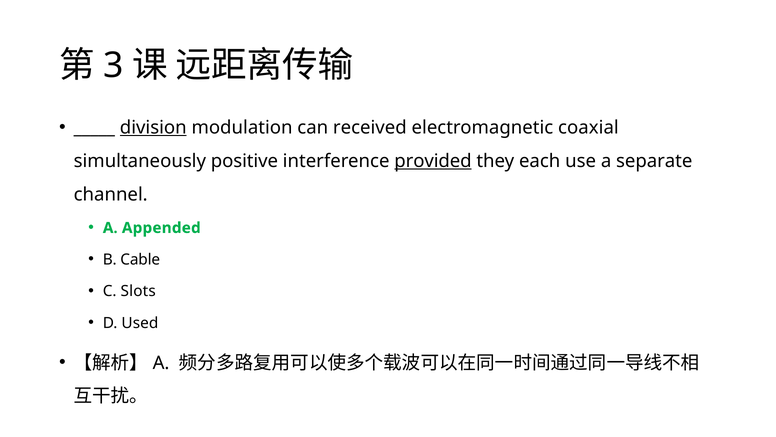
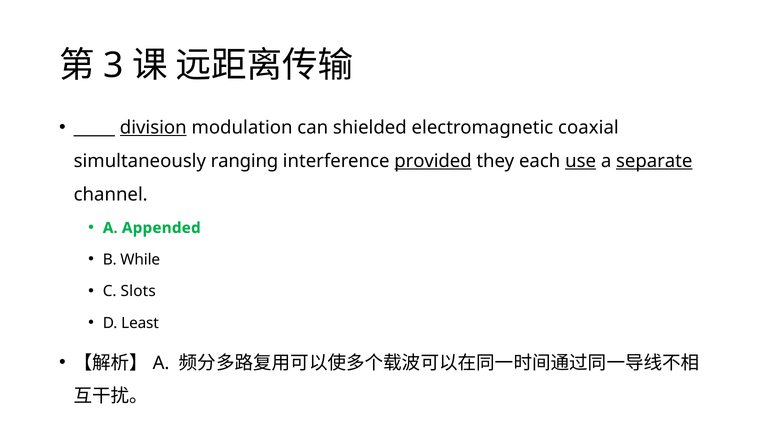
received: received -> shielded
positive: positive -> ranging
use underline: none -> present
separate underline: none -> present
Cable: Cable -> While
Used: Used -> Least
